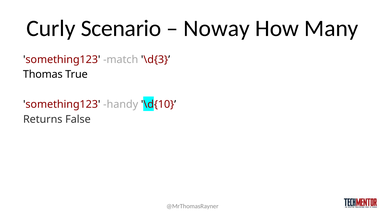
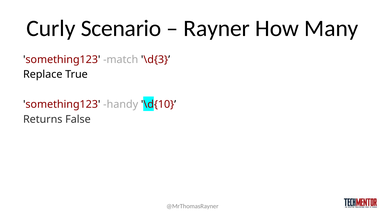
Noway: Noway -> Rayner
Thomas: Thomas -> Replace
